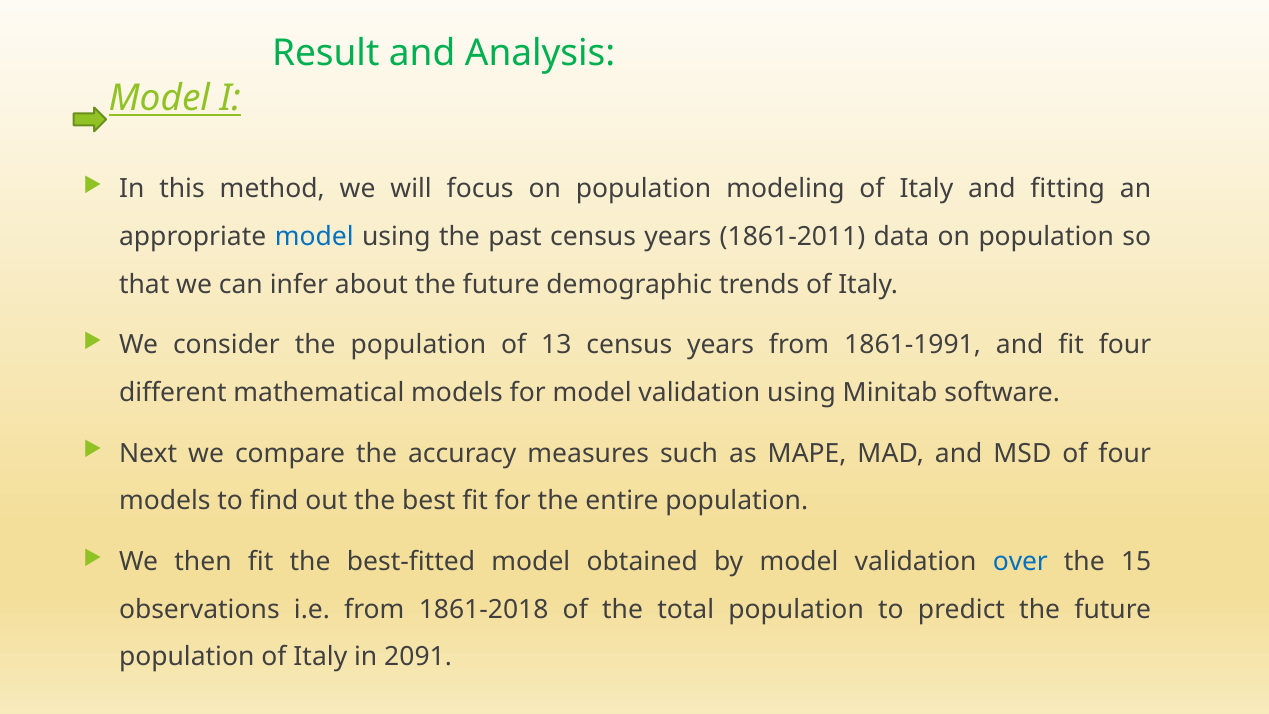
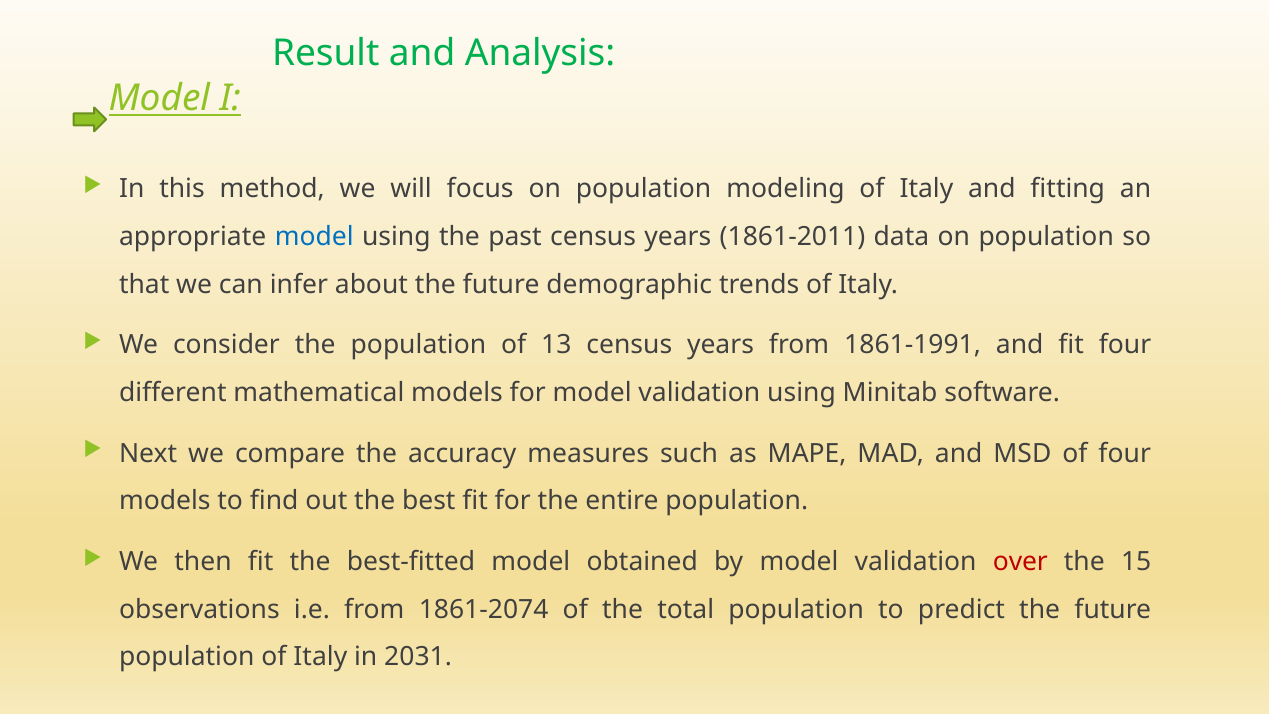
over colour: blue -> red
1861-2018: 1861-2018 -> 1861-2074
2091: 2091 -> 2031
